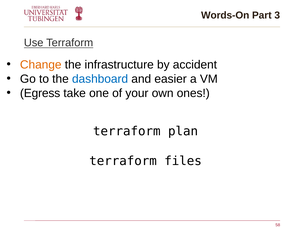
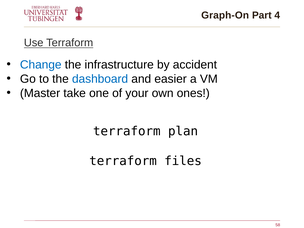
Words-On: Words-On -> Graph-On
3: 3 -> 4
Change colour: orange -> blue
Egress: Egress -> Master
